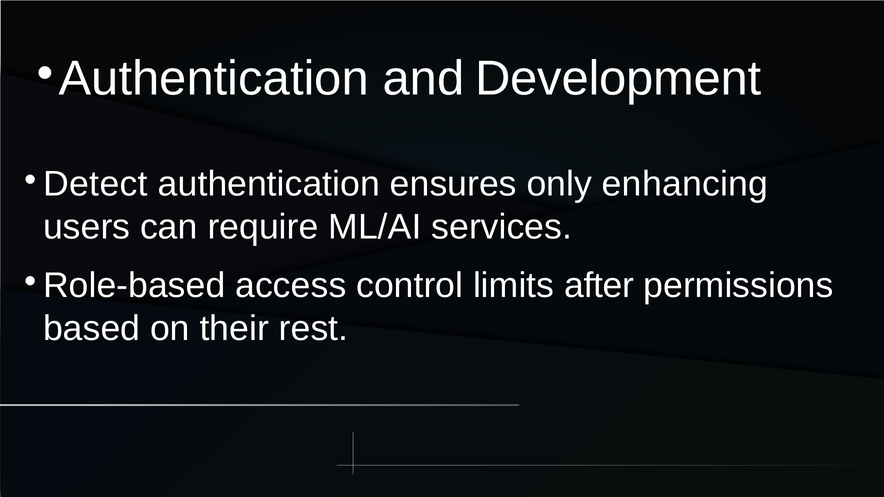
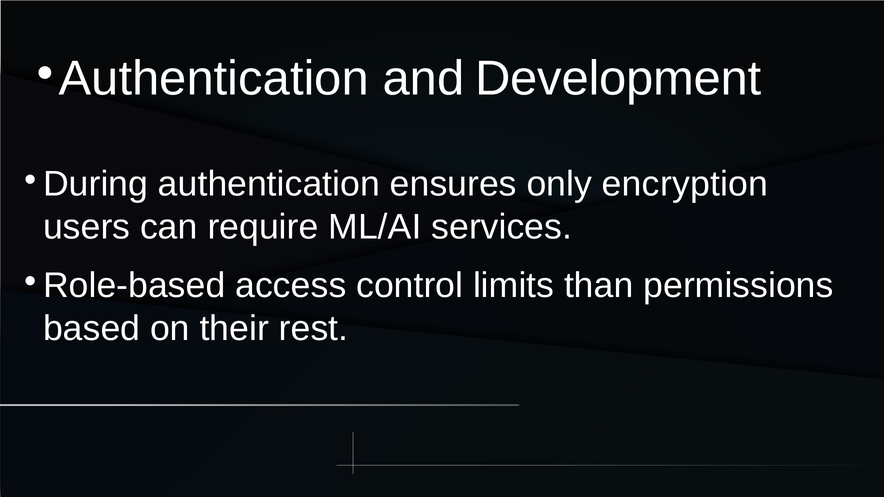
Detect: Detect -> During
enhancing: enhancing -> encryption
after: after -> than
